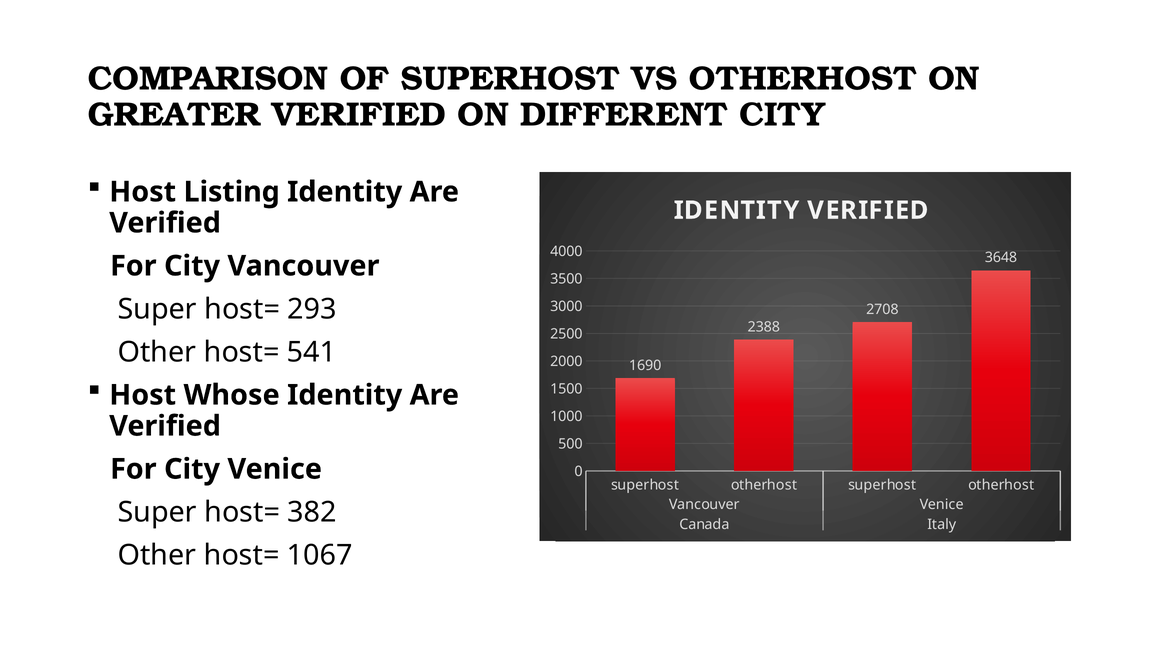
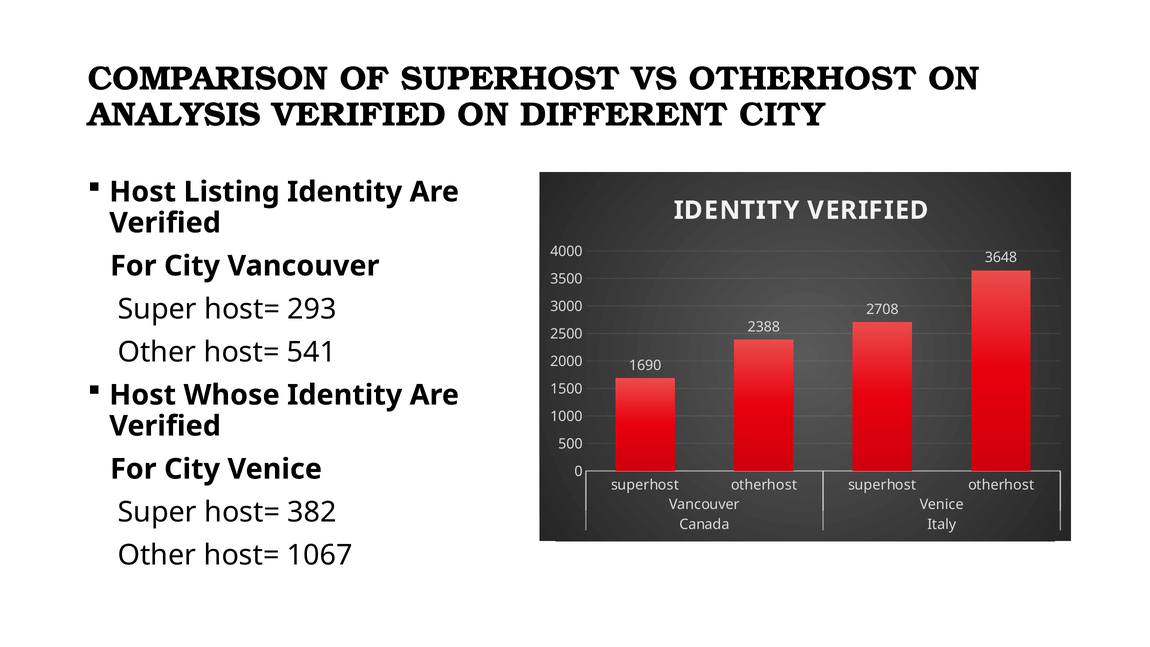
GREATER: GREATER -> ANALYSIS
